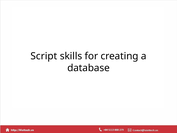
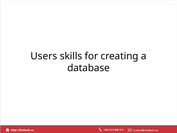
Script: Script -> Users
